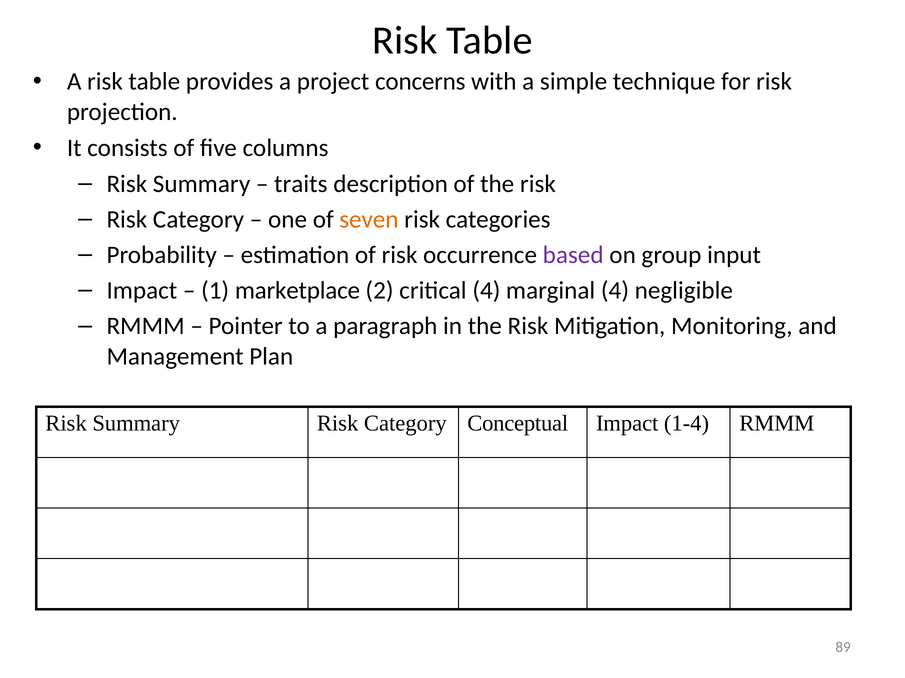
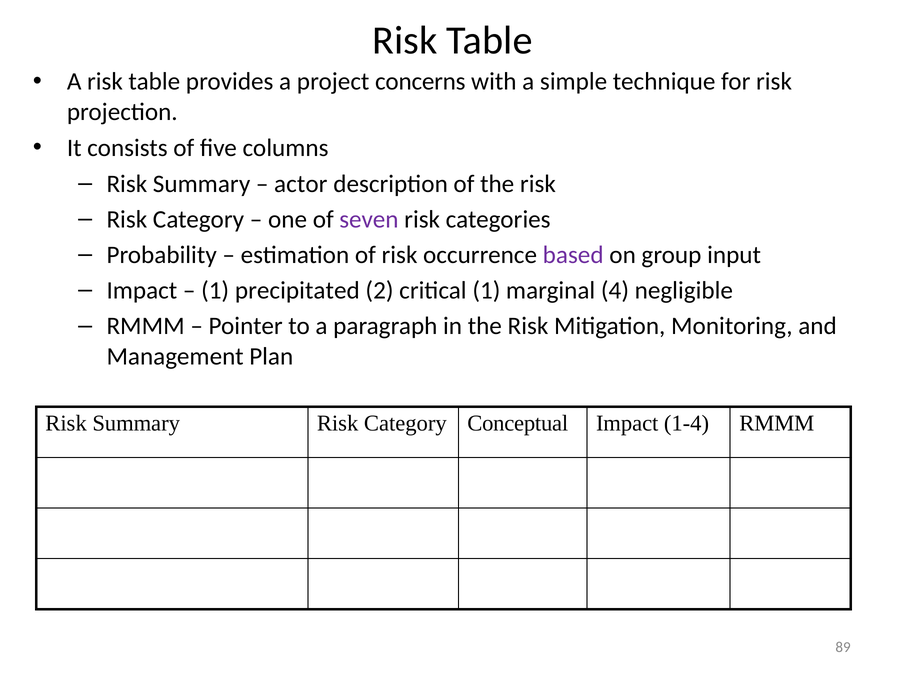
traits: traits -> actor
seven colour: orange -> purple
marketplace: marketplace -> precipitated
critical 4: 4 -> 1
